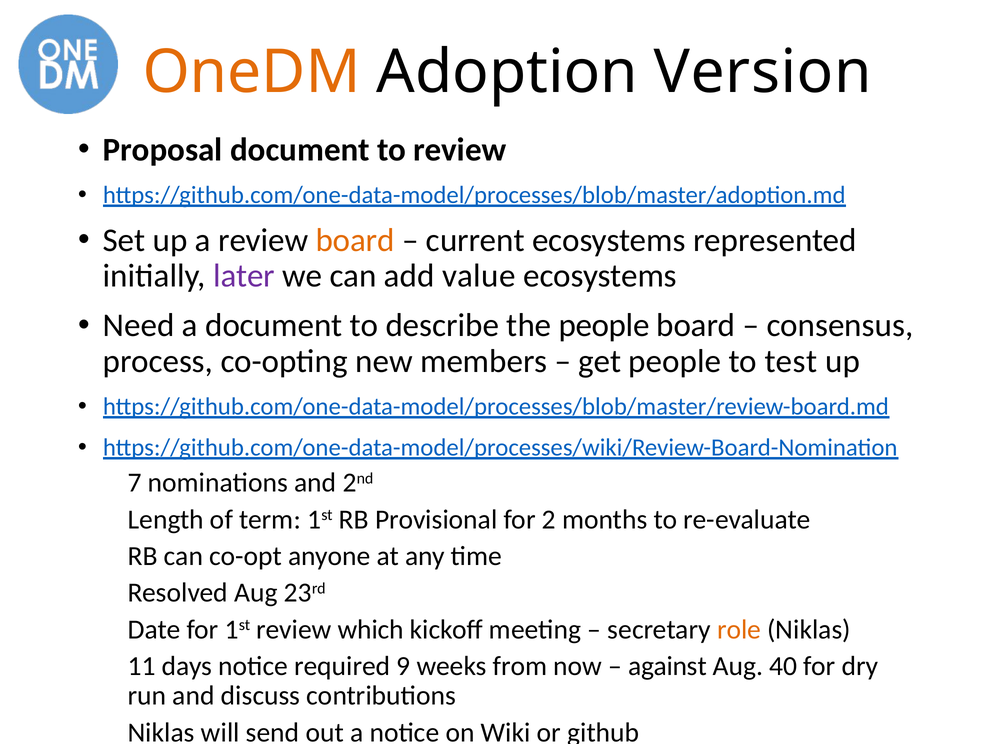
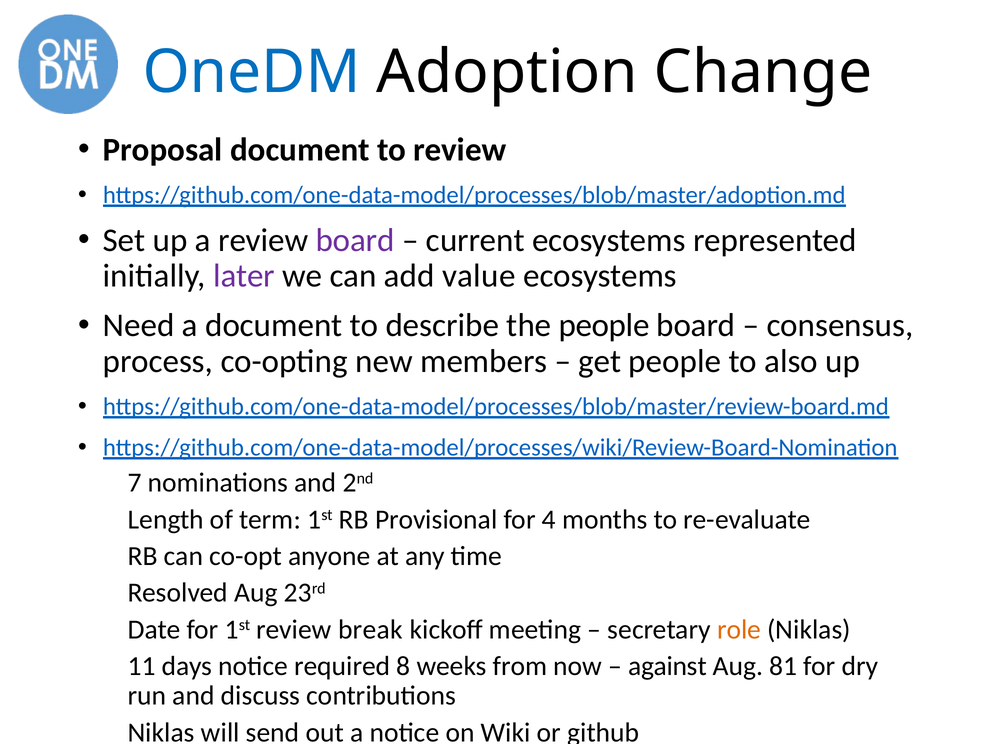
OneDM colour: orange -> blue
Version: Version -> Change
board at (355, 240) colour: orange -> purple
test: test -> also
for 2: 2 -> 4
which: which -> break
9: 9 -> 8
40: 40 -> 81
